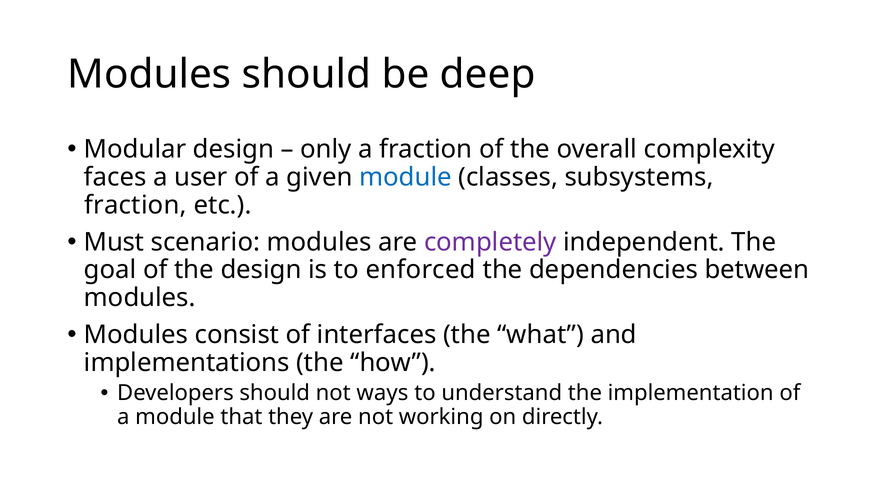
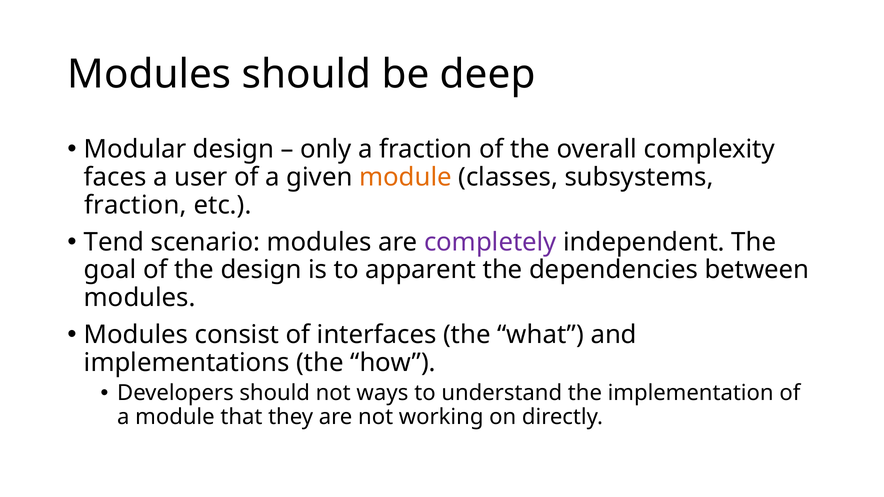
module at (405, 177) colour: blue -> orange
Must: Must -> Tend
enforced: enforced -> apparent
